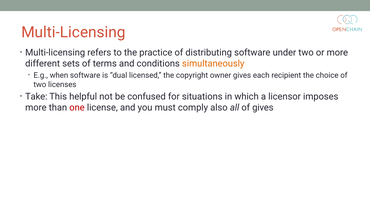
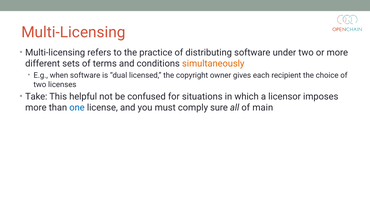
one colour: red -> blue
also: also -> sure
of gives: gives -> main
